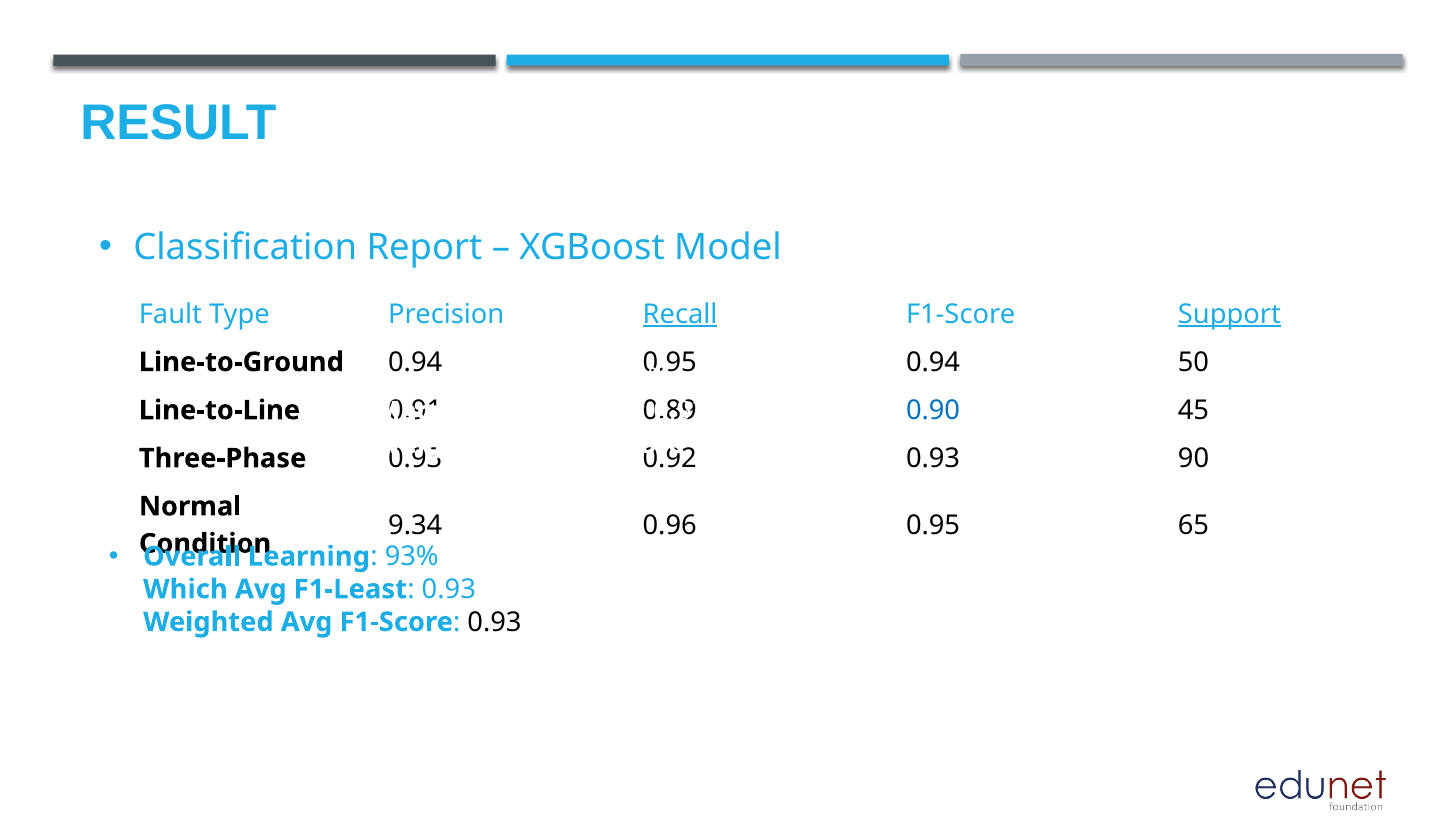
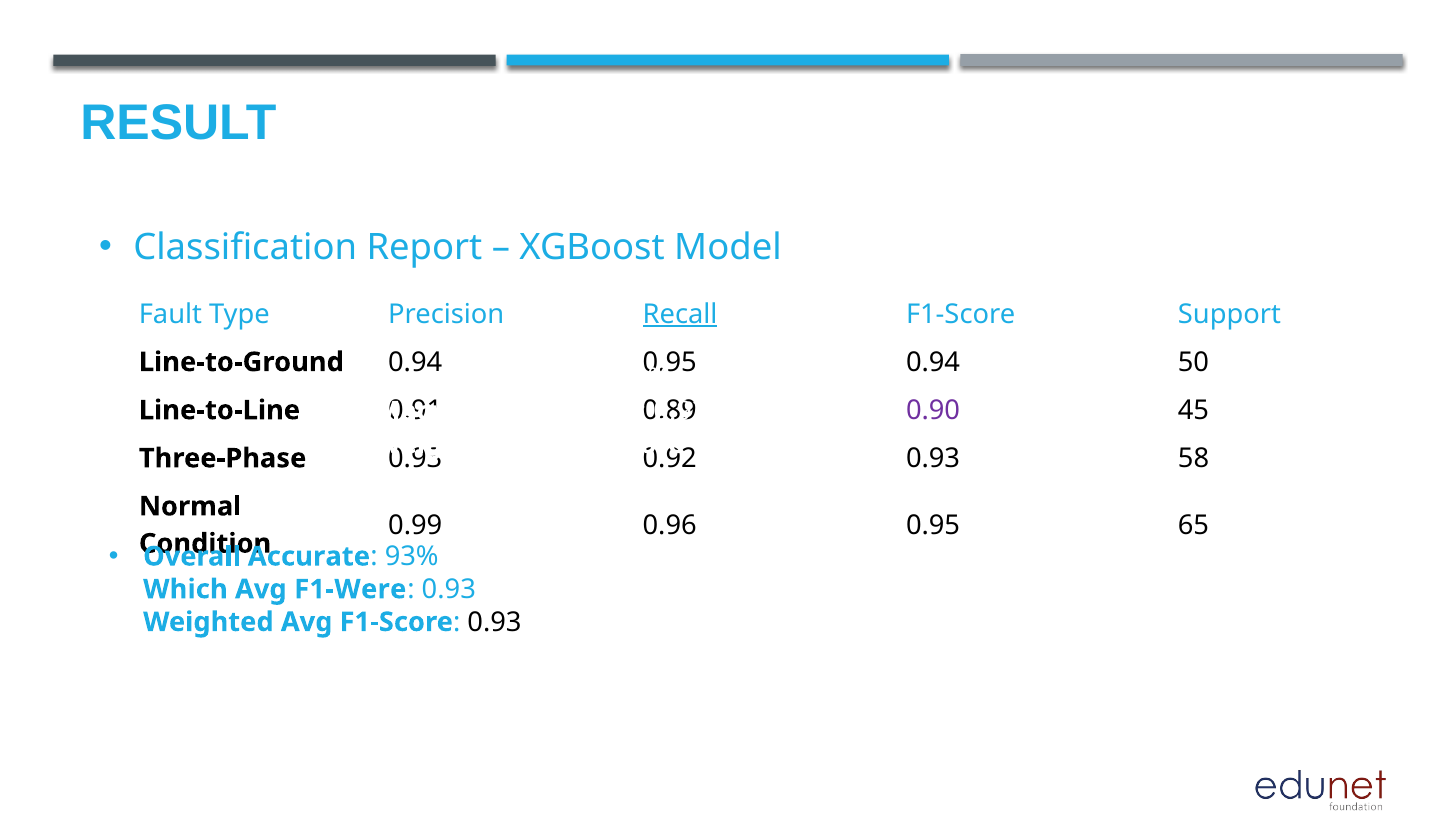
Support underline: present -> none
0.90 colour: blue -> purple
90: 90 -> 58
9.34: 9.34 -> 0.99
Learning: Learning -> Accurate
F1-Least: F1-Least -> F1-Were
